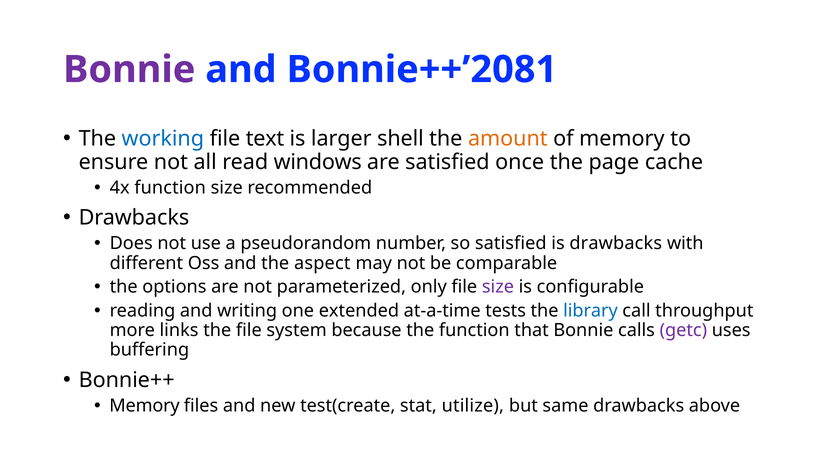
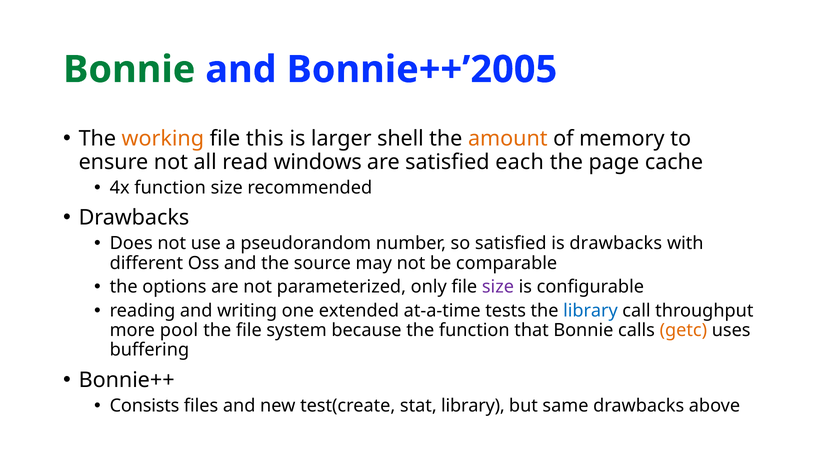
Bonnie at (129, 70) colour: purple -> green
Bonnie++’2081: Bonnie++’2081 -> Bonnie++’2005
working colour: blue -> orange
text: text -> this
once: once -> each
aspect: aspect -> source
links: links -> pool
getc colour: purple -> orange
Memory at (145, 406): Memory -> Consists
stat utilize: utilize -> library
